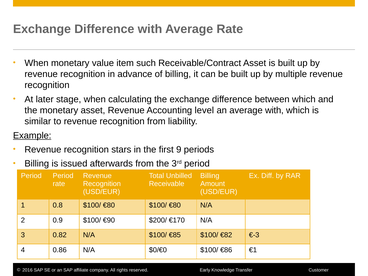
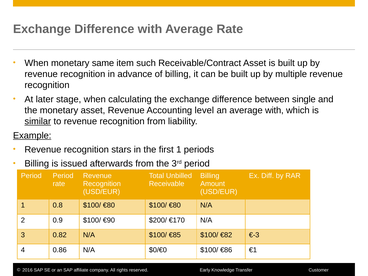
value: value -> same
between which: which -> single
similar underline: none -> present
first 9: 9 -> 1
